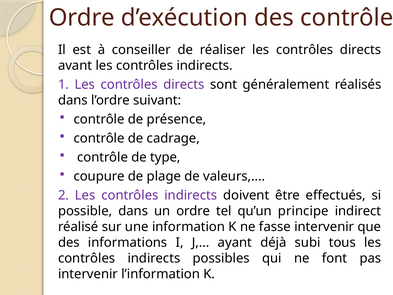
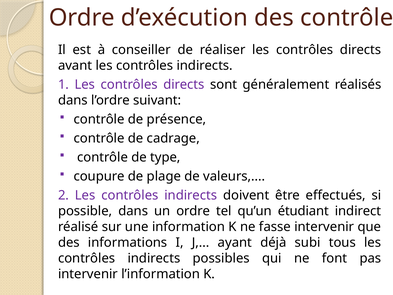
principe: principe -> étudiant
